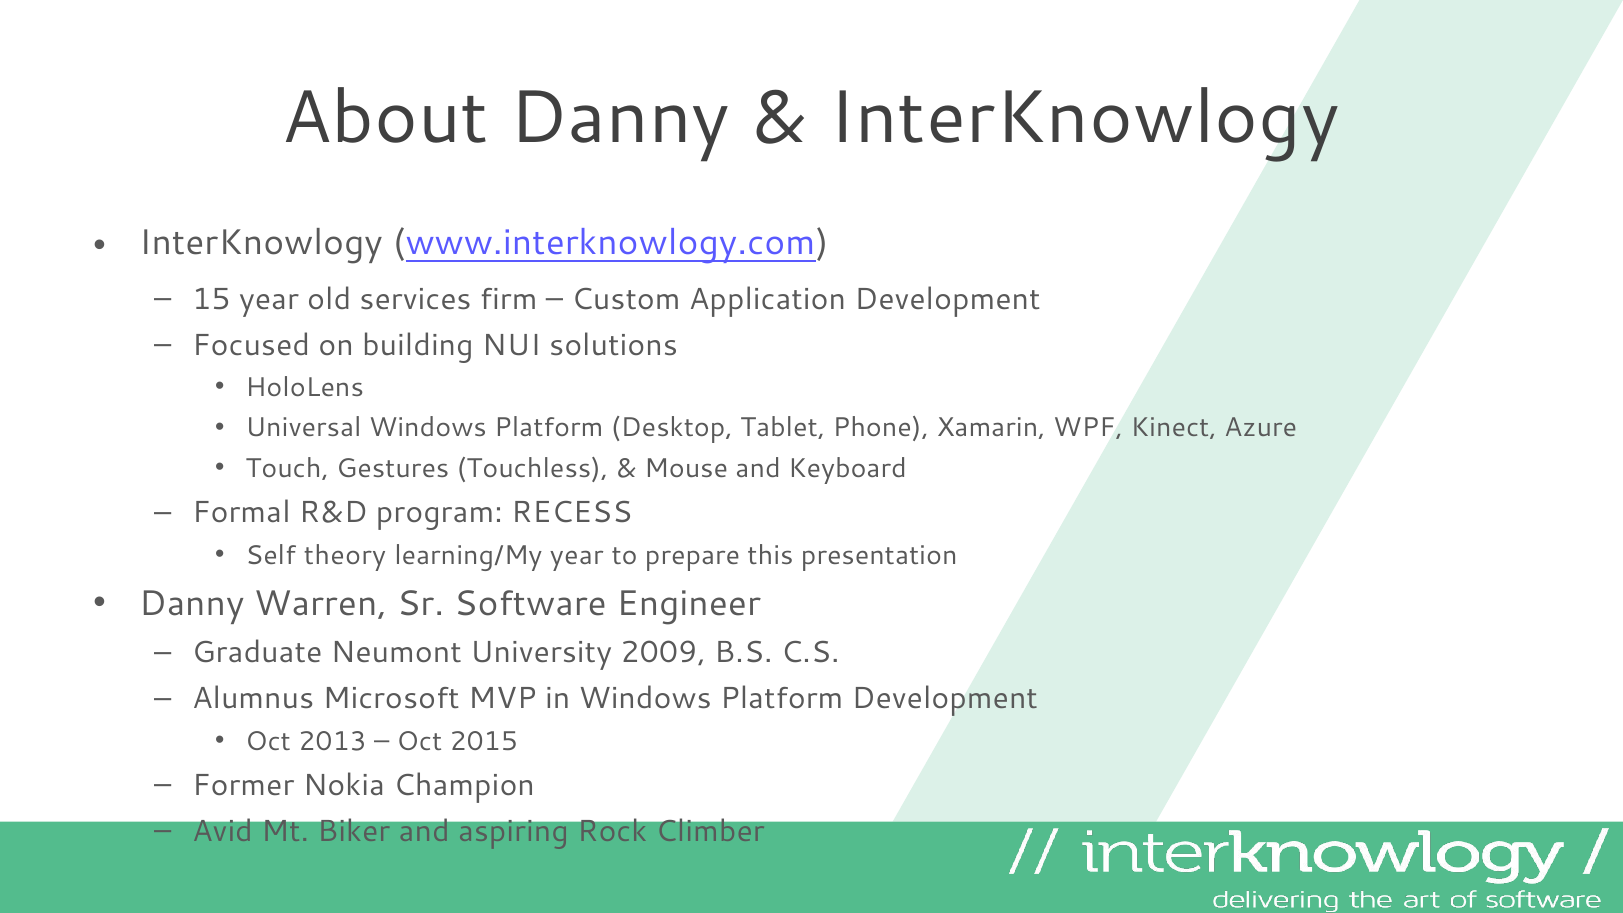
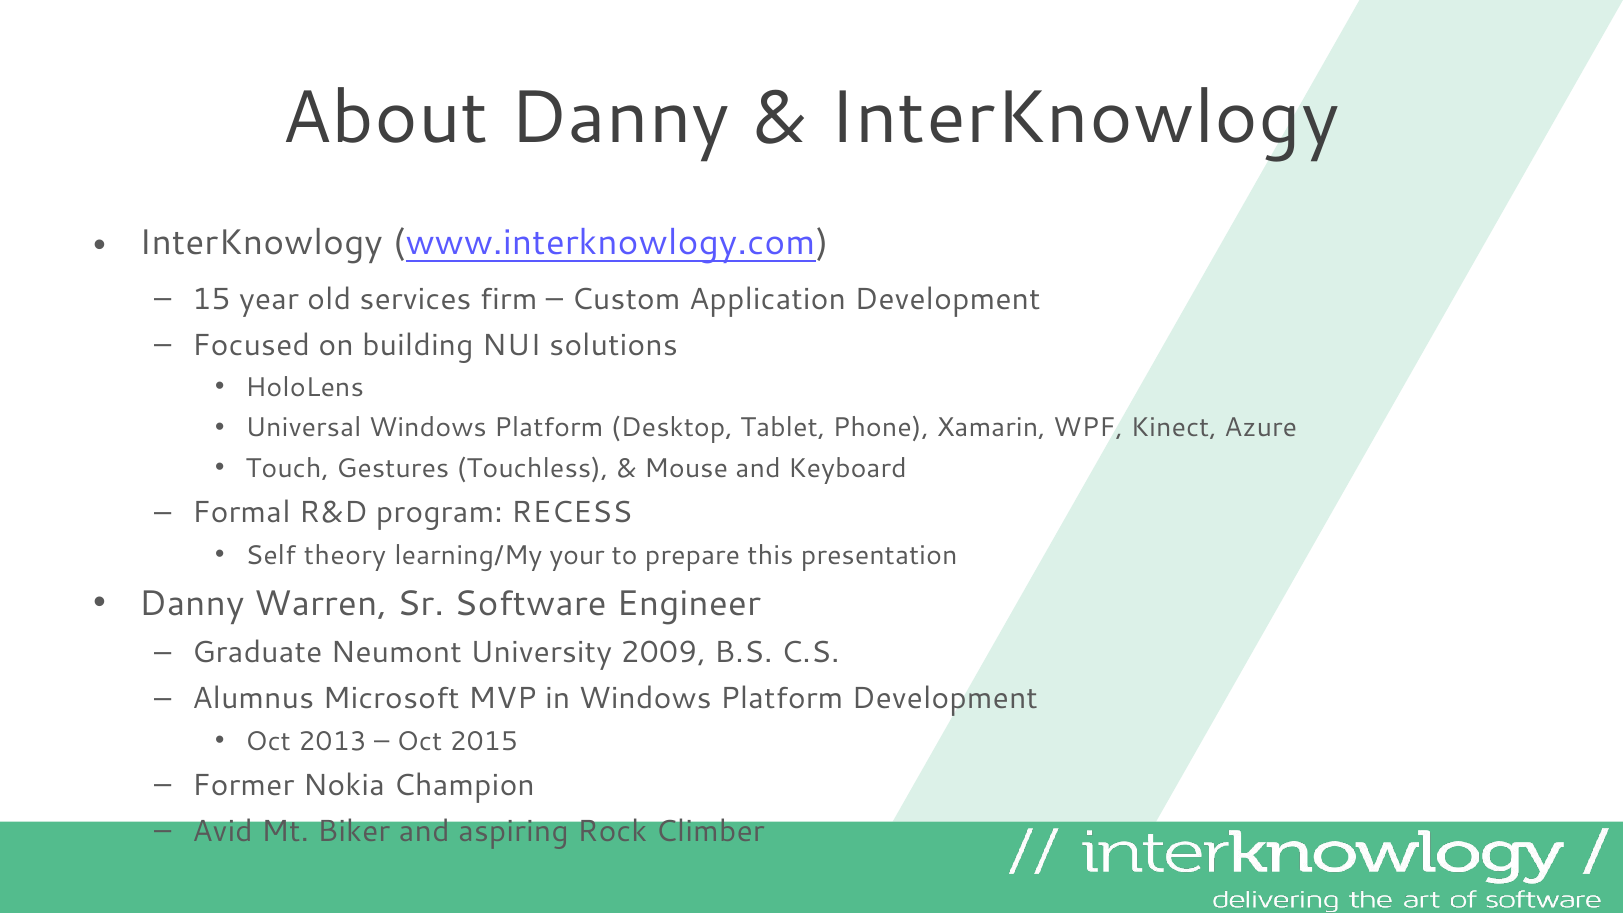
learning/My year: year -> your
